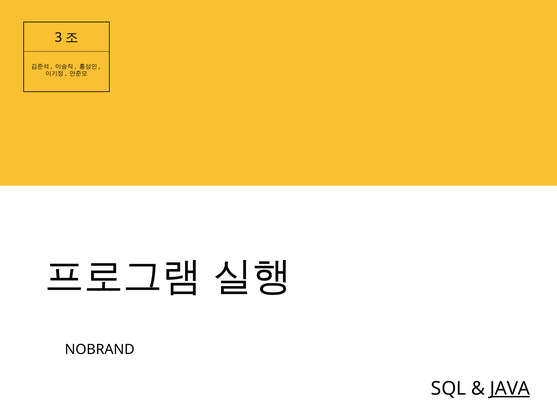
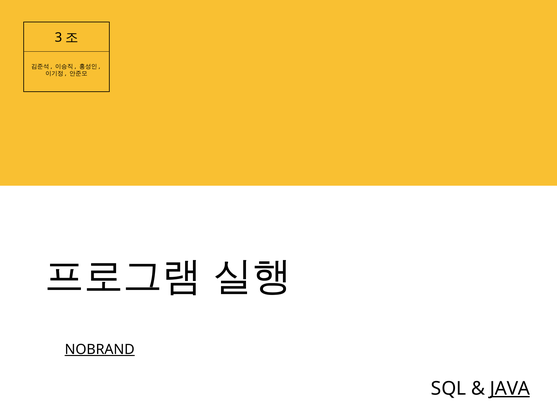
NOBRAND underline: none -> present
